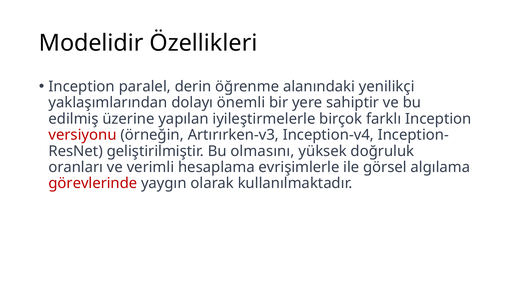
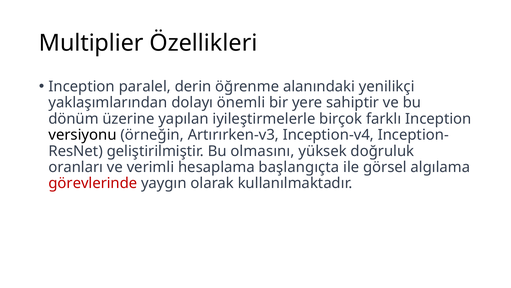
Modelidir: Modelidir -> Multiplier
edilmiş: edilmiş -> dönüm
versiyonu colour: red -> black
evrişimlerle: evrişimlerle -> başlangıçta
